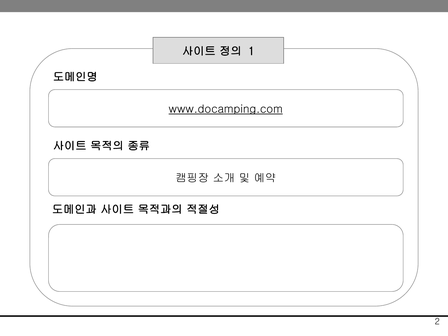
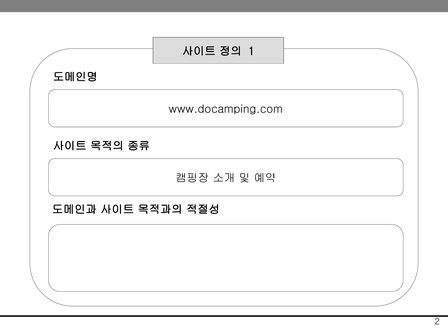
www.docamping.com underline: present -> none
